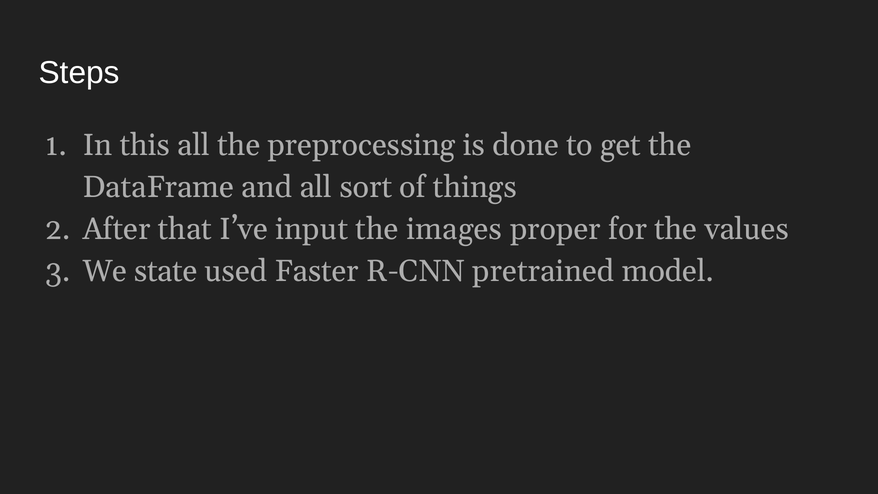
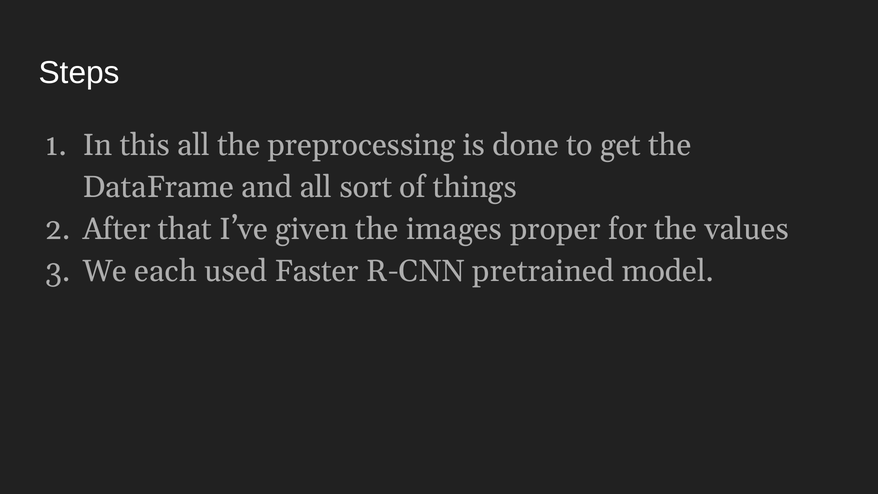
input: input -> given
state: state -> each
